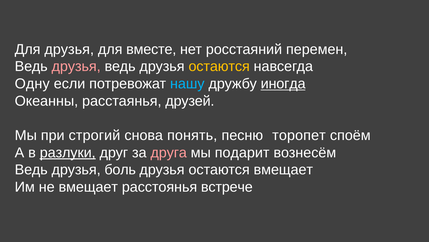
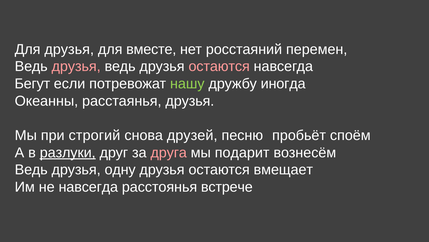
остаются at (219, 66) colour: yellow -> pink
Одну: Одну -> Бегут
нашу colour: light blue -> light green
иногда underline: present -> none
расстаянья друзей: друзей -> друзья
понять: понять -> друзей
торопет: торопет -> пробьёт
боль: боль -> одну
не вмещает: вмещает -> навсегда
